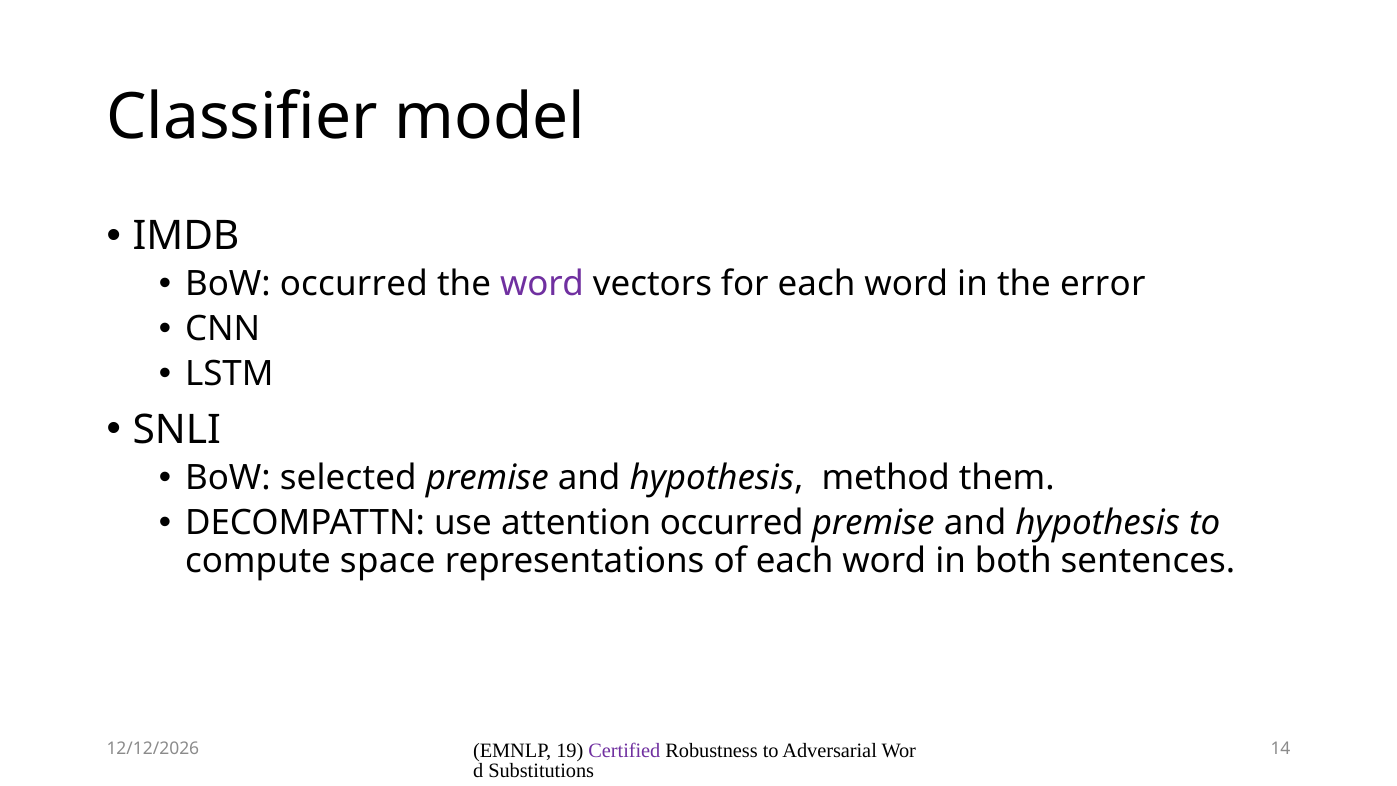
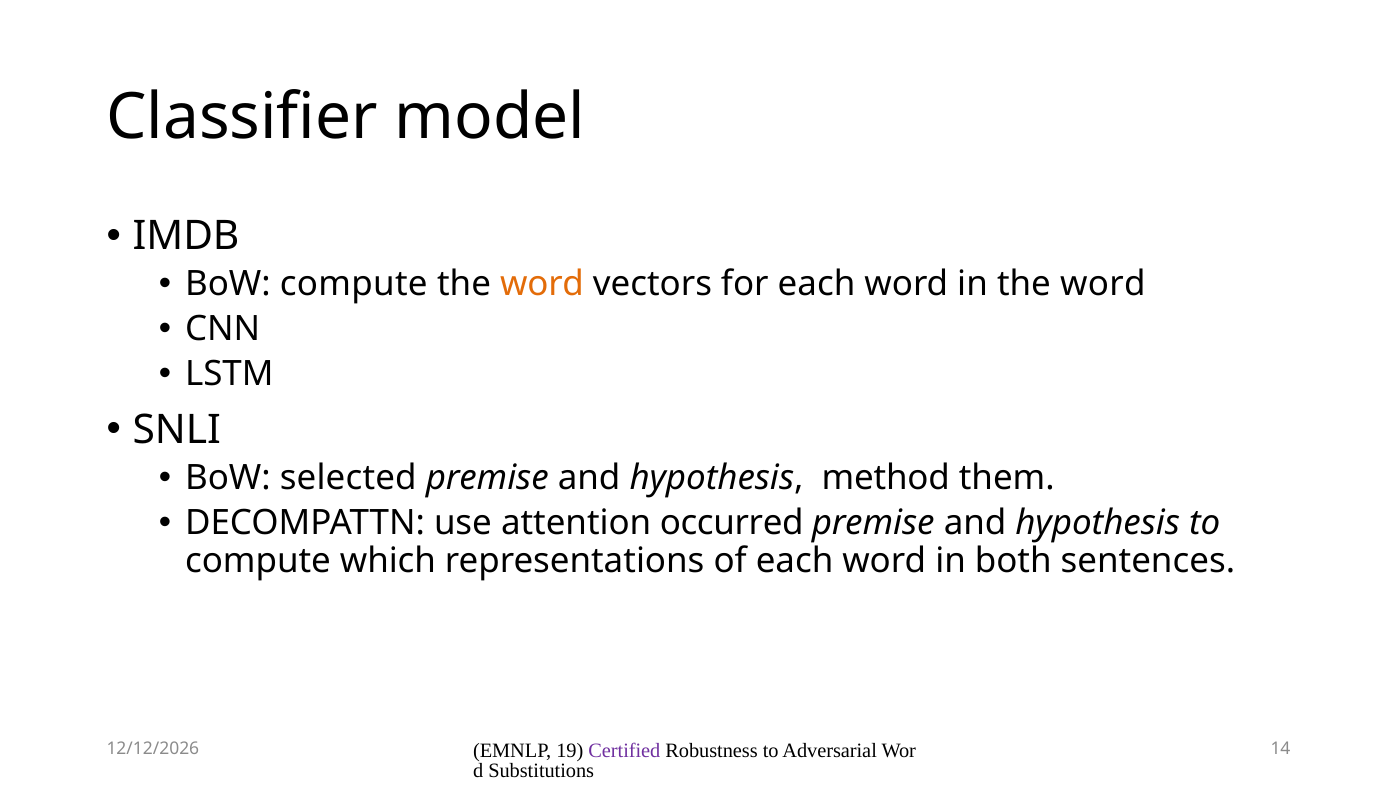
BoW occurred: occurred -> compute
word at (542, 284) colour: purple -> orange
in the error: error -> word
space: space -> which
